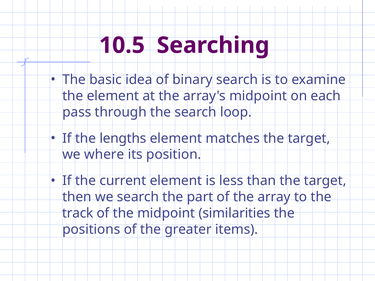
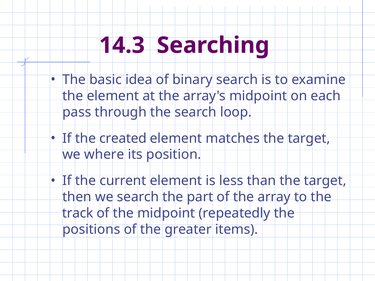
10.5: 10.5 -> 14.3
lengths: lengths -> created
similarities: similarities -> repeatedly
